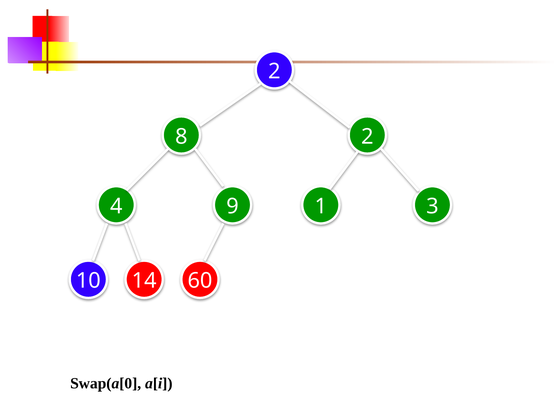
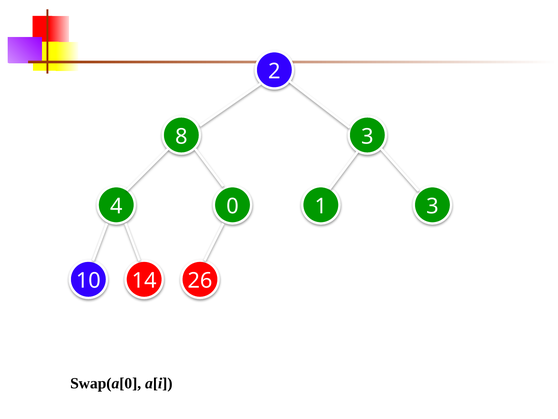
8 2: 2 -> 3
9: 9 -> 0
60: 60 -> 26
